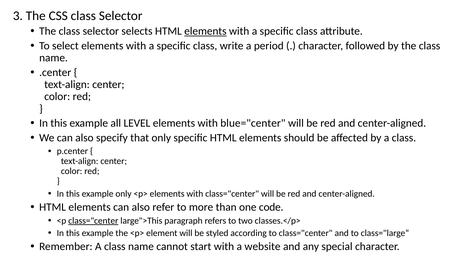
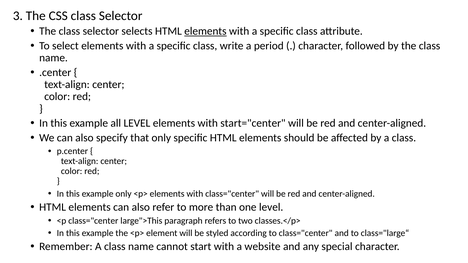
blue="center: blue="center -> start="center
one code: code -> level
class="center at (93, 221) underline: present -> none
